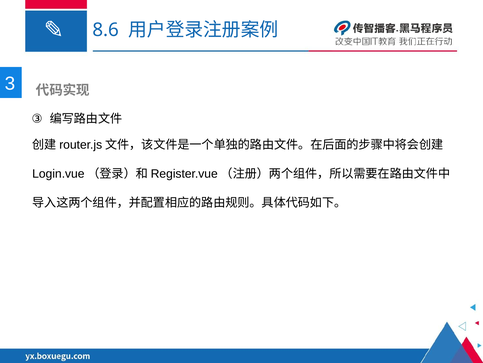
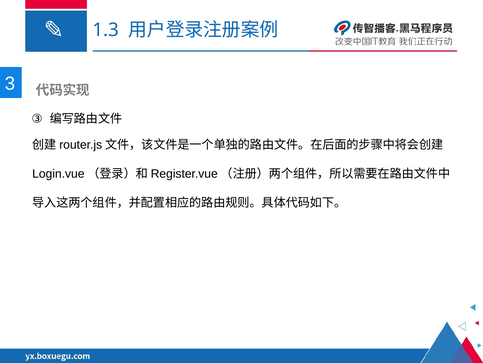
8.6: 8.6 -> 1.3
